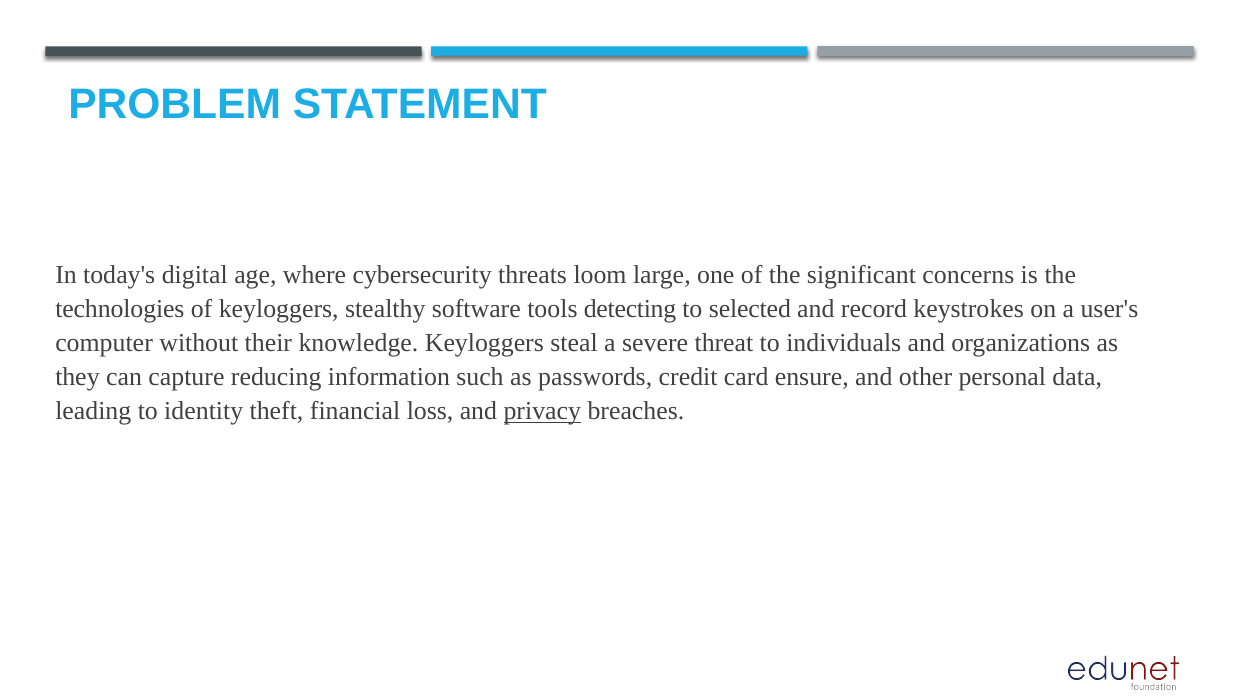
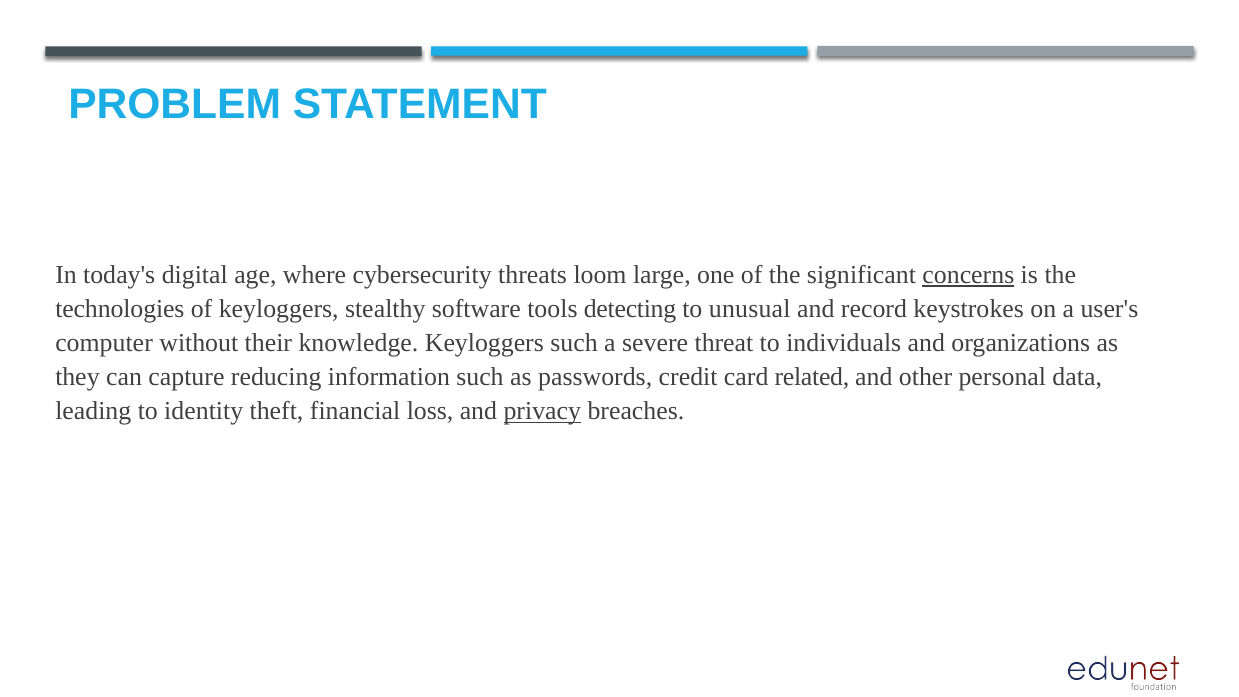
concerns underline: none -> present
selected: selected -> unusual
Keyloggers steal: steal -> such
ensure: ensure -> related
